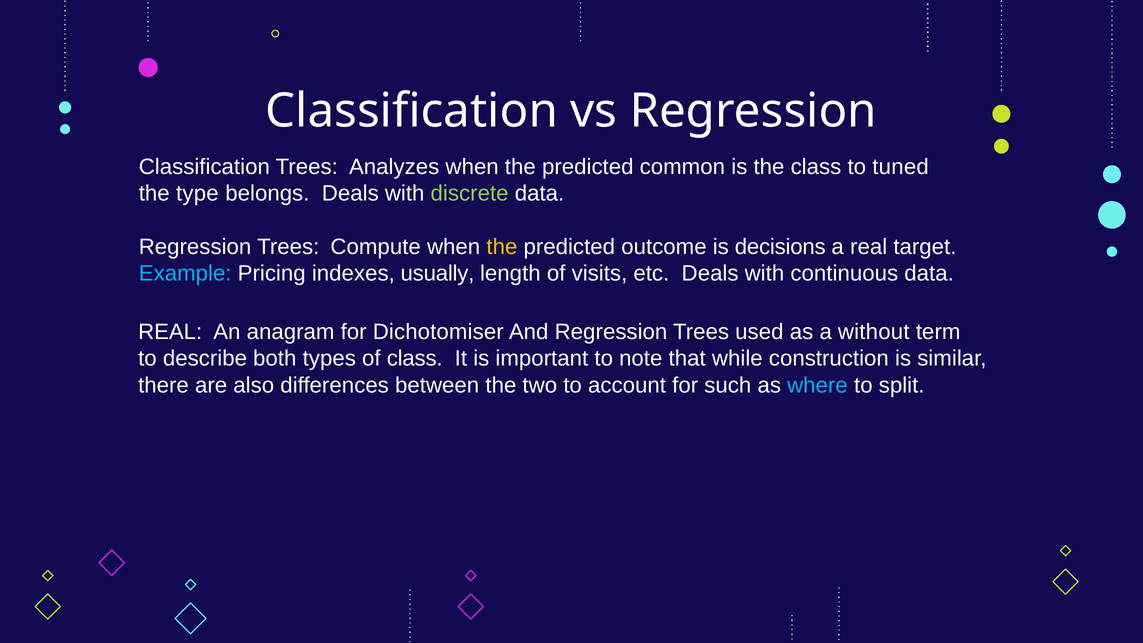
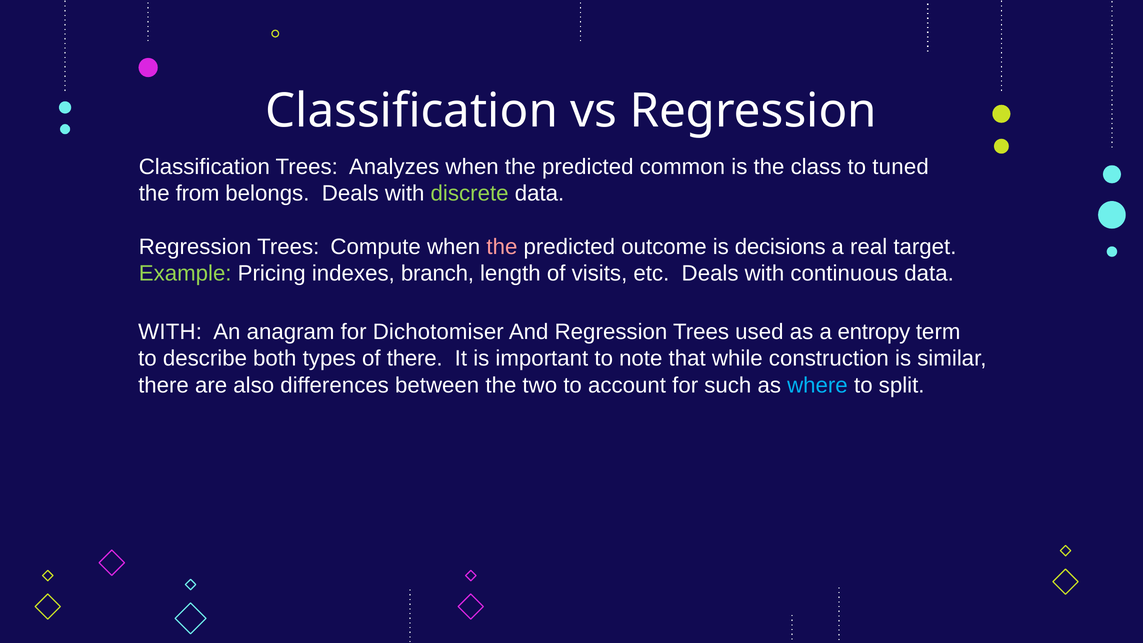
type: type -> from
the at (502, 247) colour: yellow -> pink
Example colour: light blue -> light green
usually: usually -> branch
REAL at (170, 332): REAL -> WITH
without: without -> entropy
of class: class -> there
